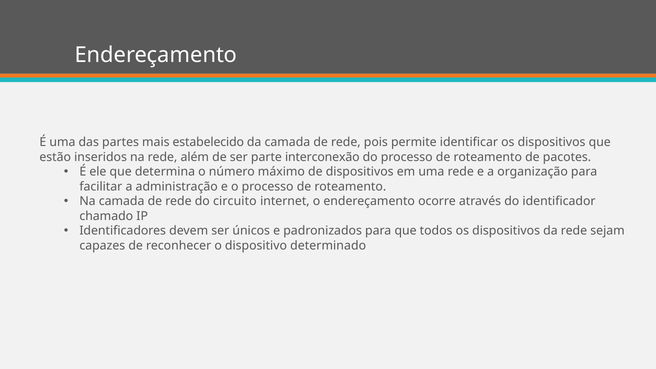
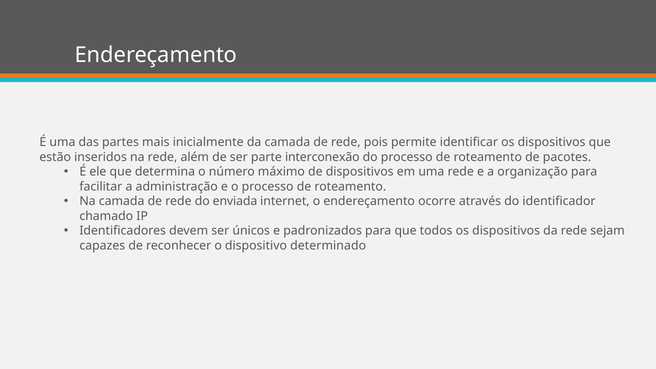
estabelecido: estabelecido -> inicialmente
circuito: circuito -> enviada
